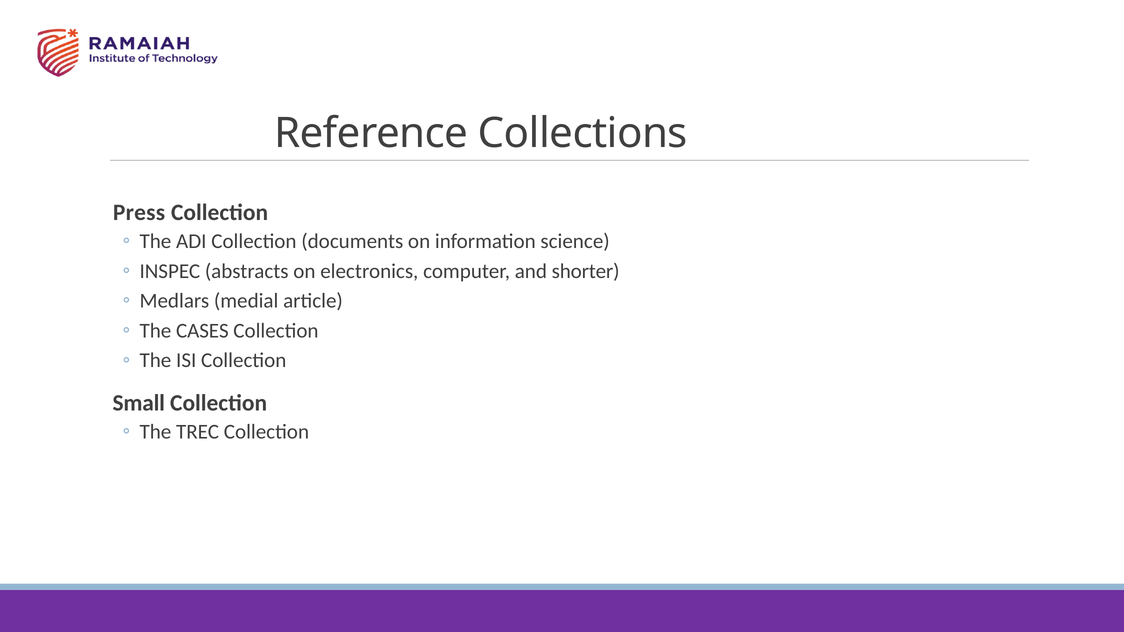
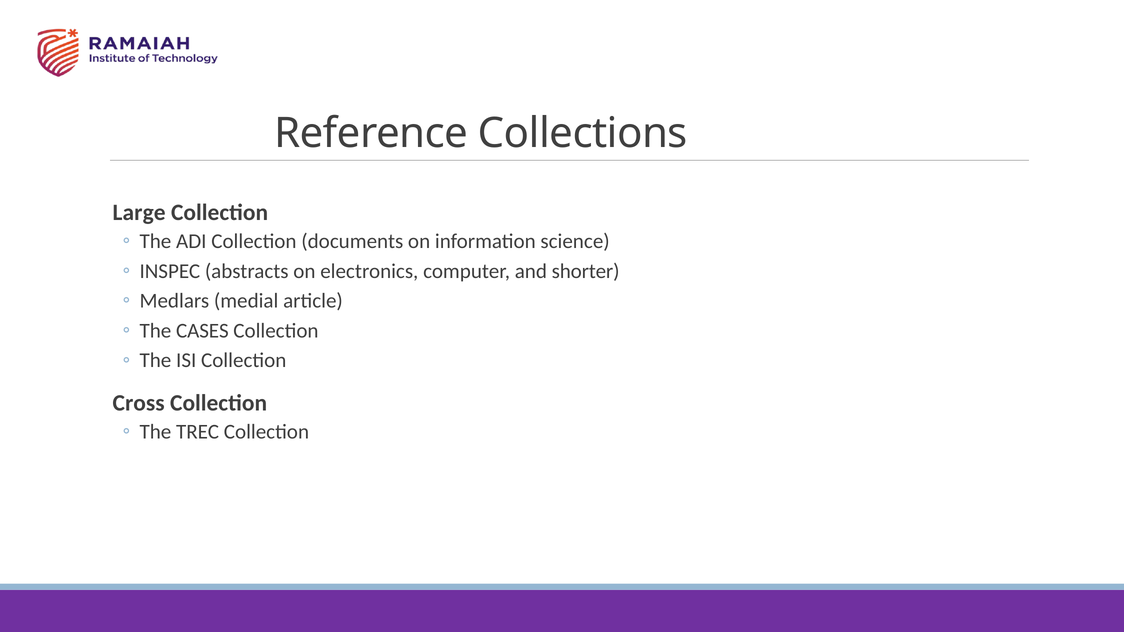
Press: Press -> Large
Small: Small -> Cross
